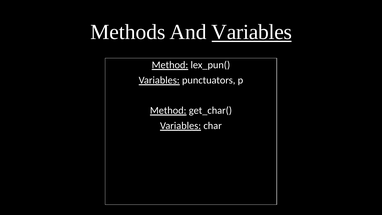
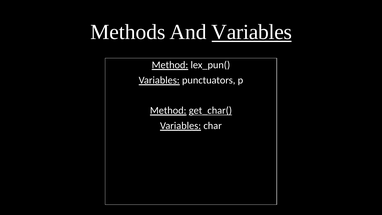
get_char( underline: none -> present
